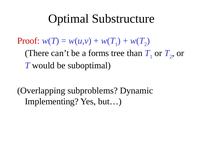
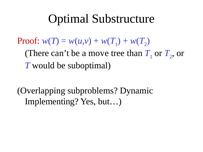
forms: forms -> move
